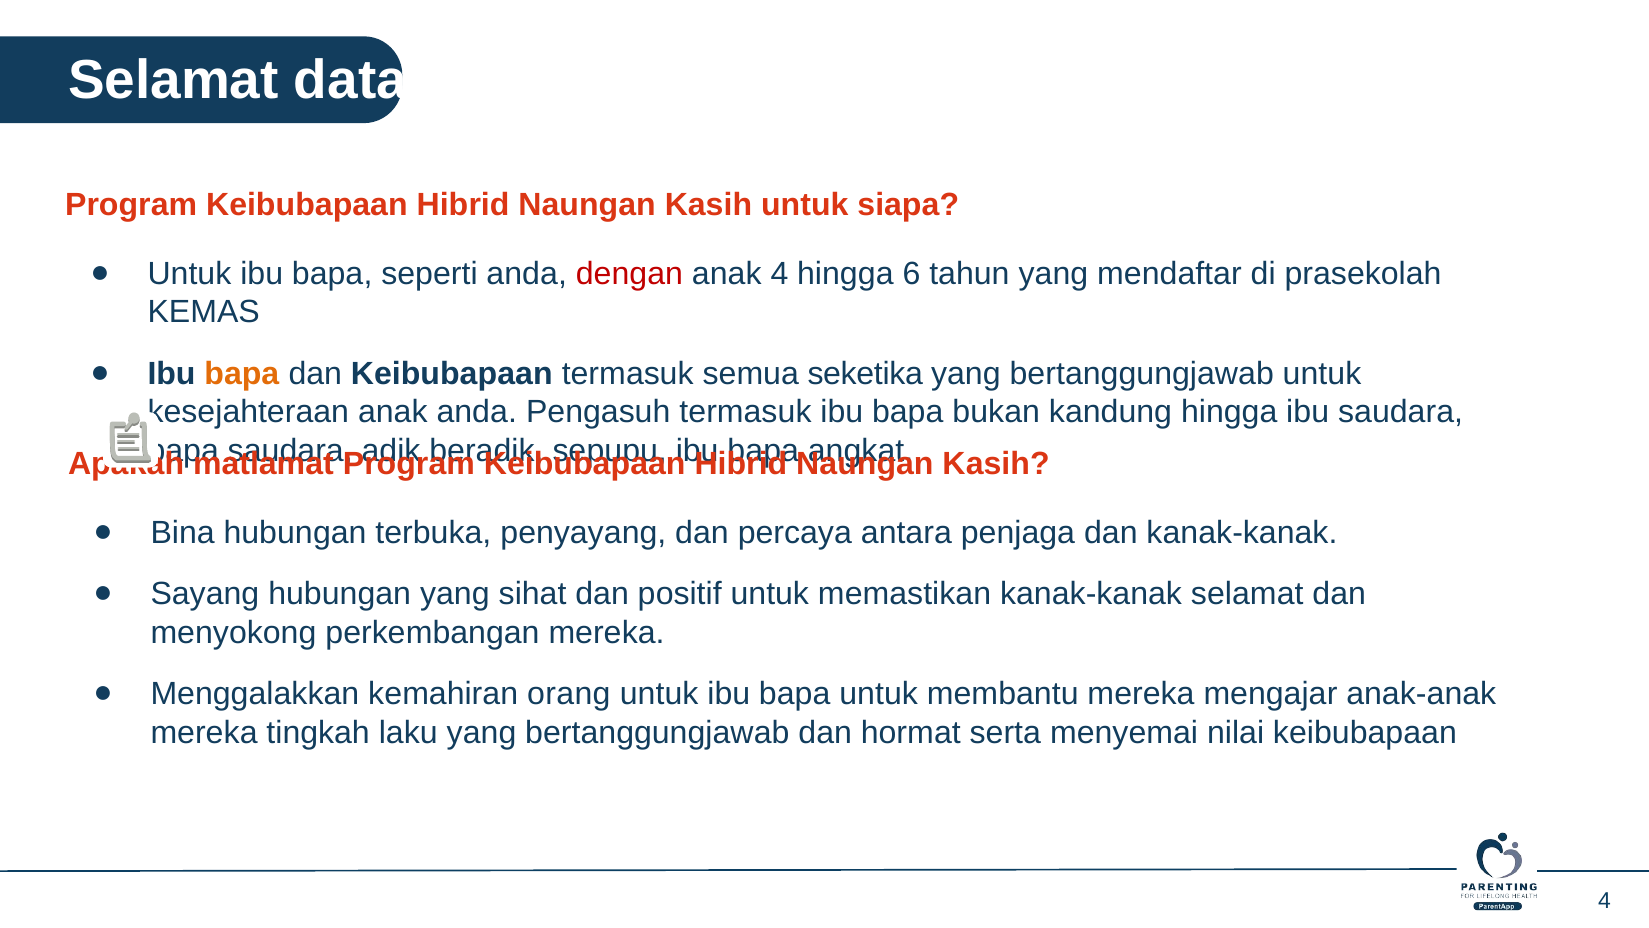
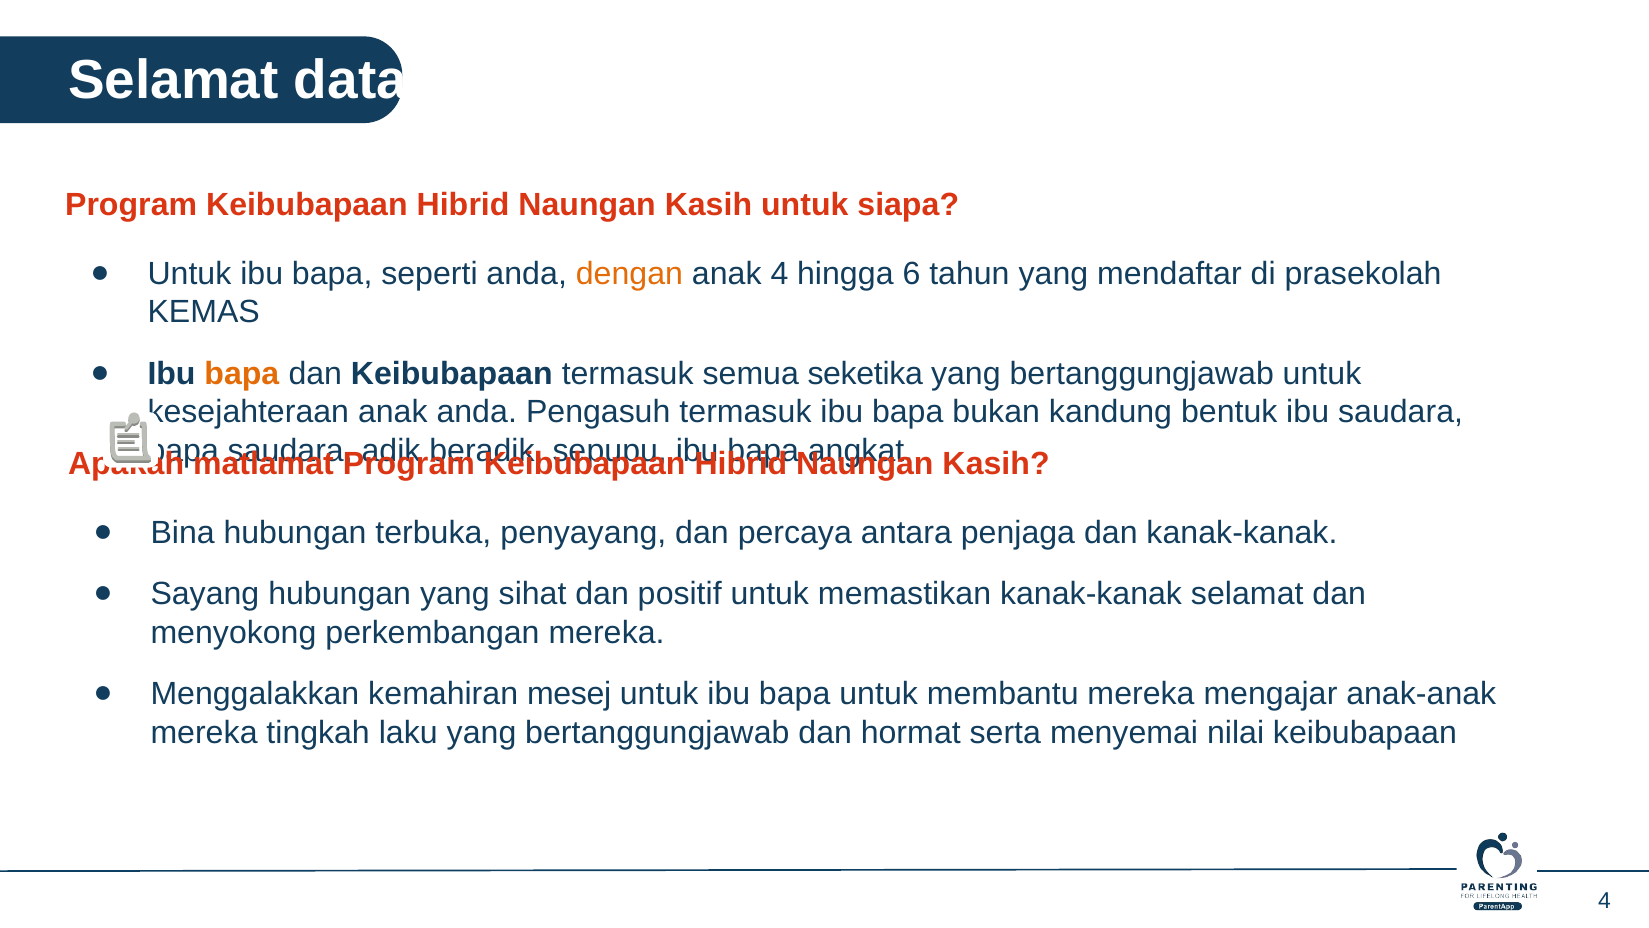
dengan colour: red -> orange
kandung hingga: hingga -> bentuk
orang: orang -> mesej
